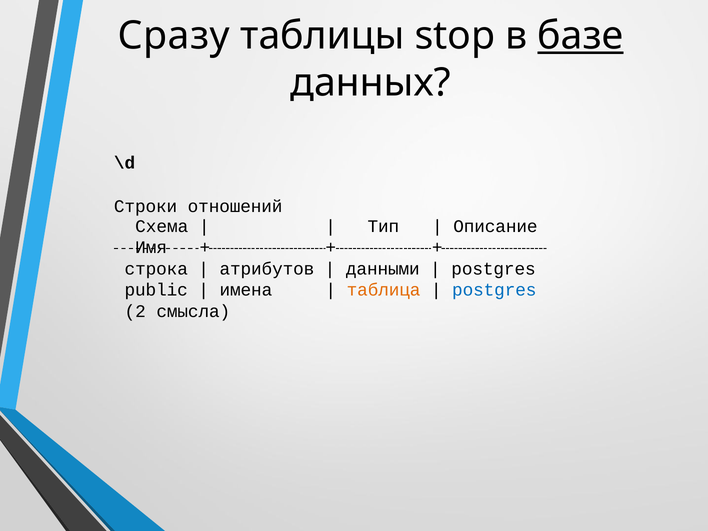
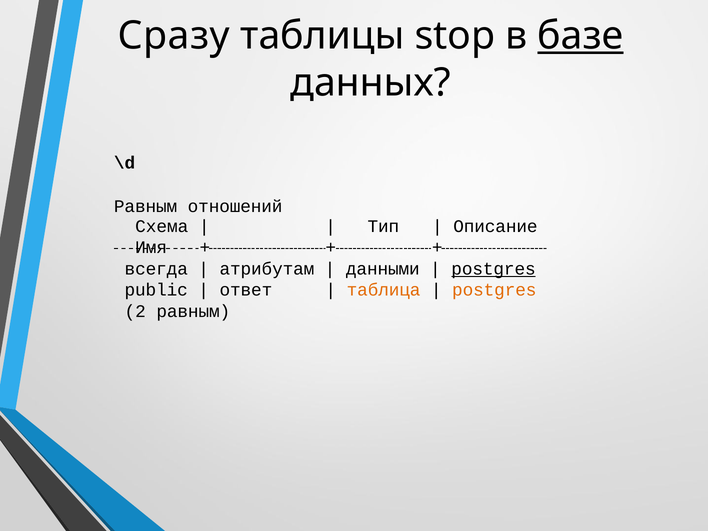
Строки at (146, 206): Строки -> Равным
строка: строка -> всегда
атрибутов: атрибутов -> атрибутам
postgres at (494, 269) underline: none -> present
имена: имена -> ответ
postgres at (494, 290) colour: blue -> orange
2 смысла: смысла -> равным
